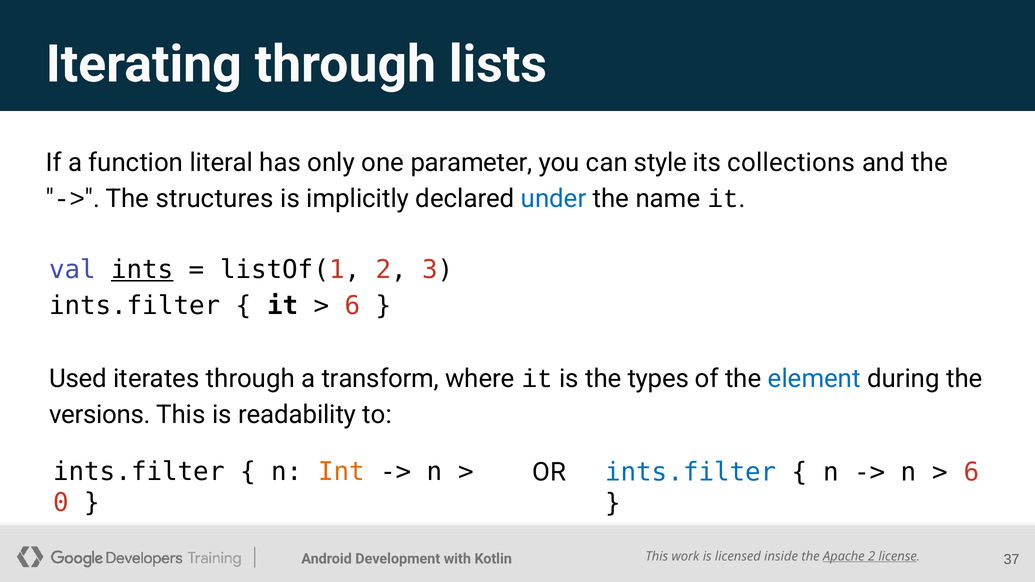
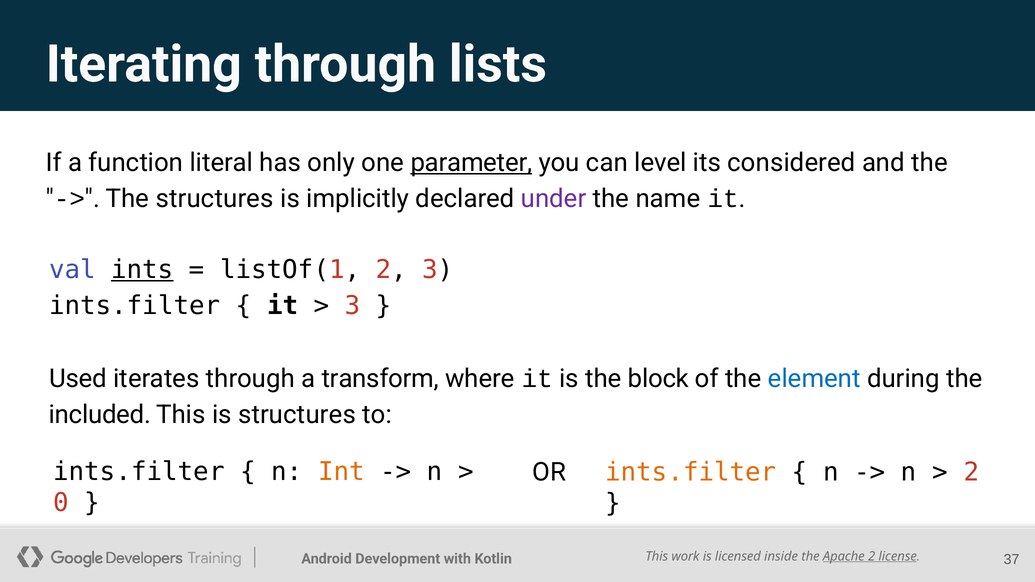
parameter underline: none -> present
style: style -> level
collections: collections -> considered
under colour: blue -> purple
6 at (353, 306): 6 -> 3
types: types -> block
versions: versions -> included
is readability: readability -> structures
ints.filter at (691, 472) colour: blue -> orange
6 at (971, 472): 6 -> 2
